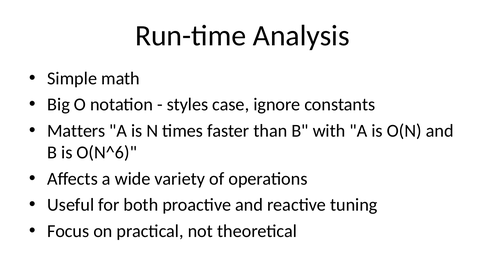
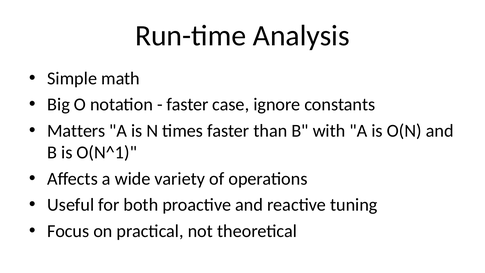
styles at (187, 104): styles -> faster
O(N^6: O(N^6 -> O(N^1
